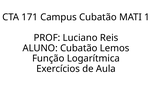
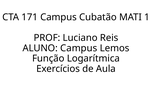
ALUNO Cubatão: Cubatão -> Campus
